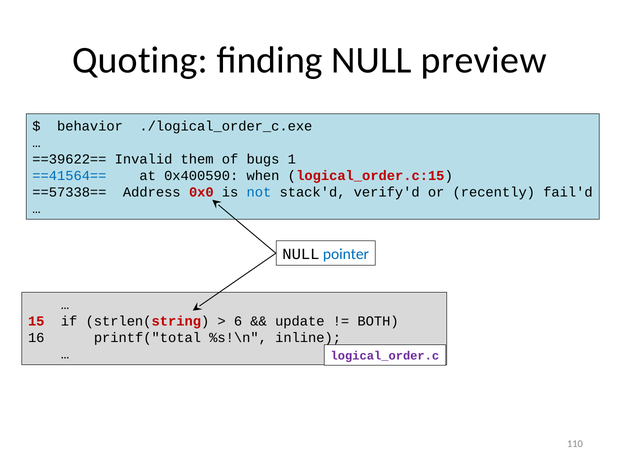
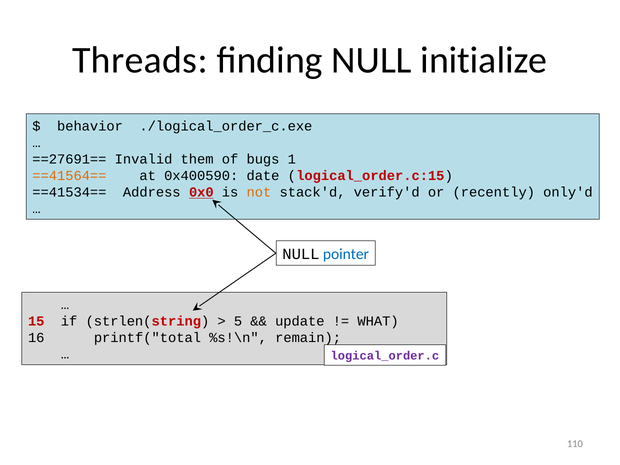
Quoting: Quoting -> Threads
preview: preview -> initialize
==39622==: ==39622== -> ==27691==
==41564== colour: blue -> orange
when: when -> date
==57338==: ==57338== -> ==41534==
0x0 underline: none -> present
not colour: blue -> orange
fail'd: fail'd -> only'd
6: 6 -> 5
BOTH: BOTH -> WHAT
inline: inline -> remain
